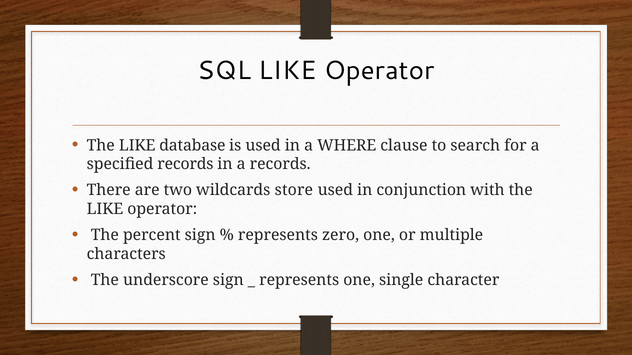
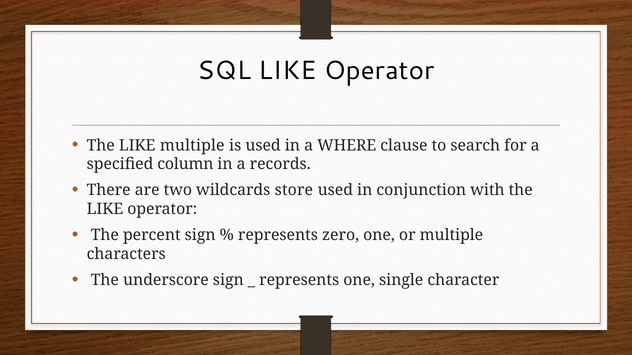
LIKE database: database -> multiple
specified records: records -> column
